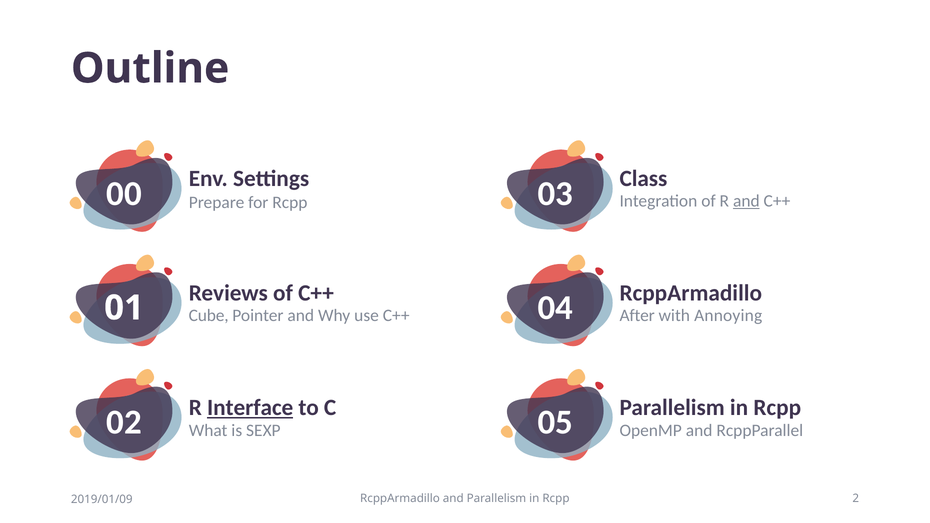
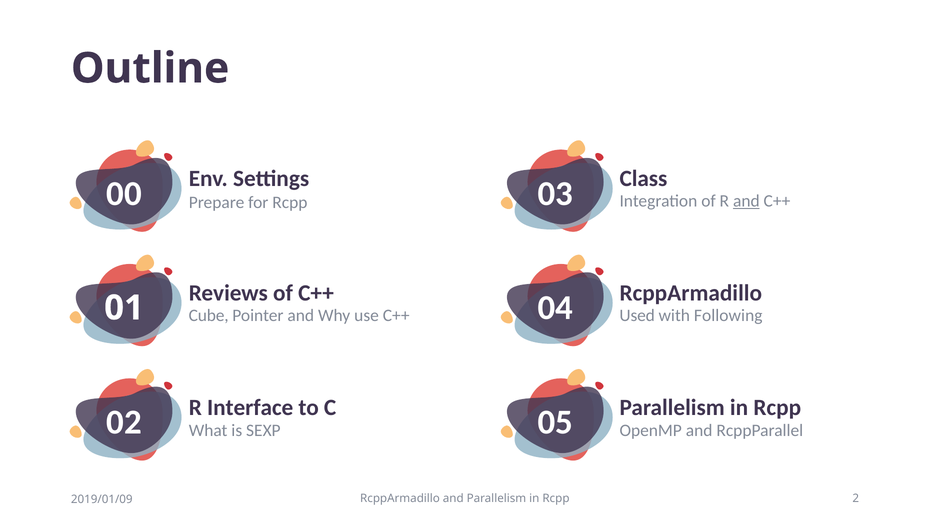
After: After -> Used
Annoying: Annoying -> Following
Interface underline: present -> none
